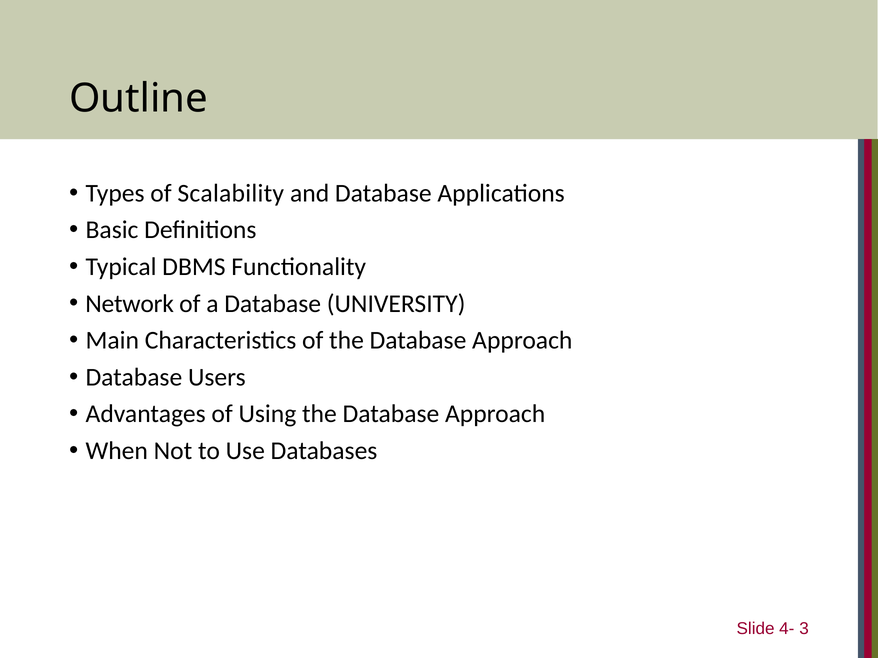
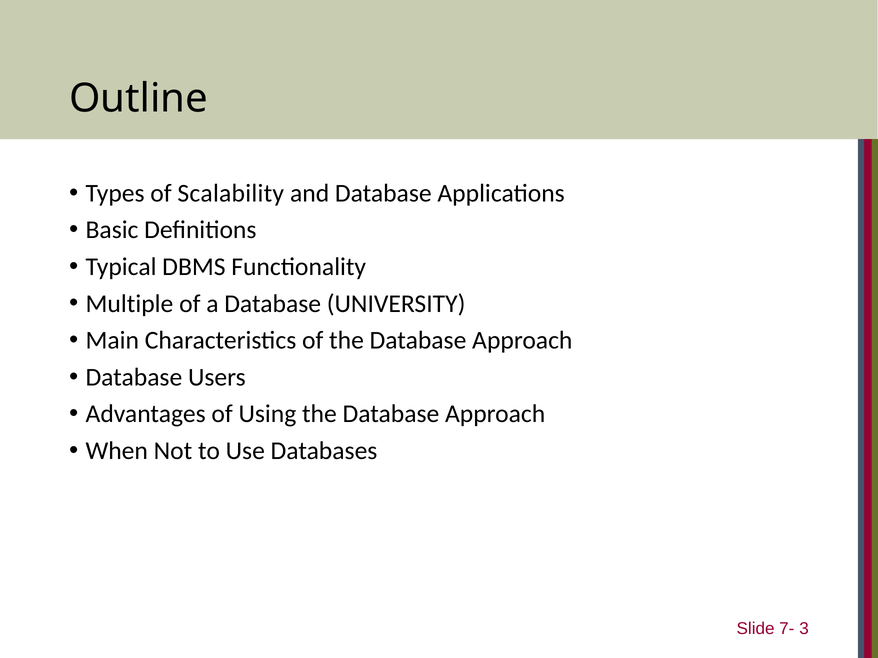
Network: Network -> Multiple
4-: 4- -> 7-
